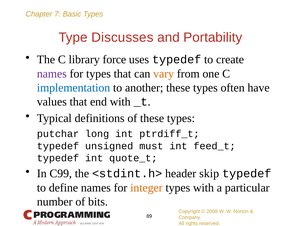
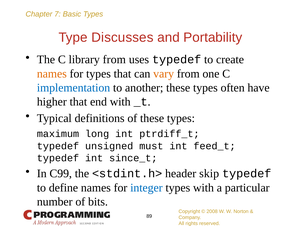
library force: force -> from
names at (52, 74) colour: purple -> orange
values: values -> higher
putchar: putchar -> maximum
quote_t: quote_t -> since_t
integer colour: orange -> blue
